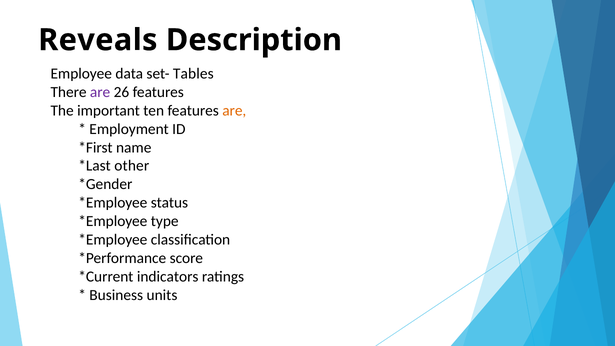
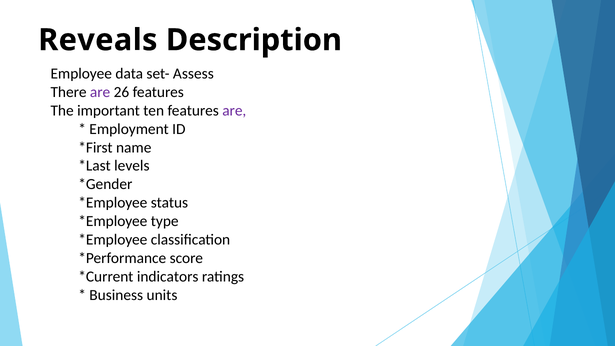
Tables: Tables -> Assess
are at (234, 111) colour: orange -> purple
other: other -> levels
